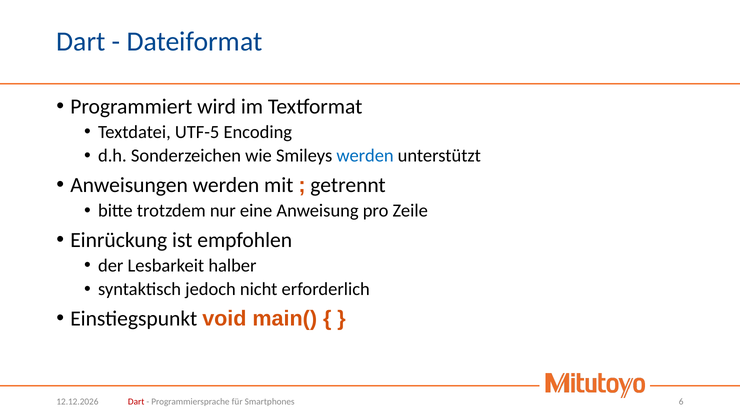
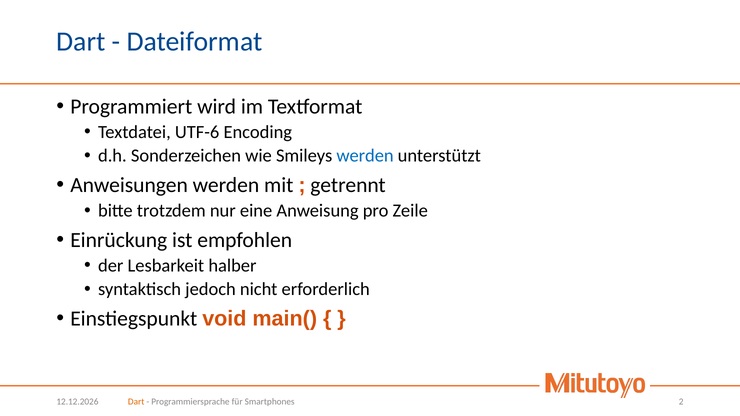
UTF-5: UTF-5 -> UTF-6
Dart at (136, 402) colour: red -> orange
6: 6 -> 2
